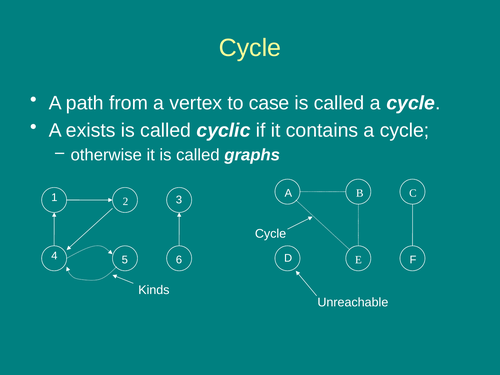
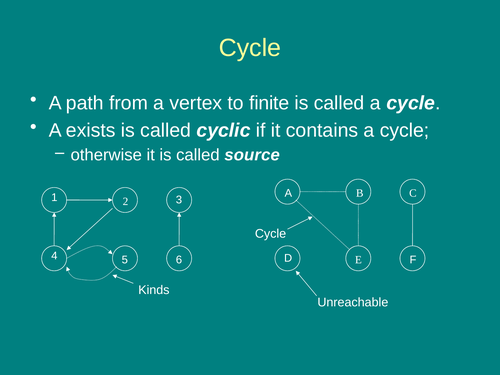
case: case -> finite
graphs: graphs -> source
